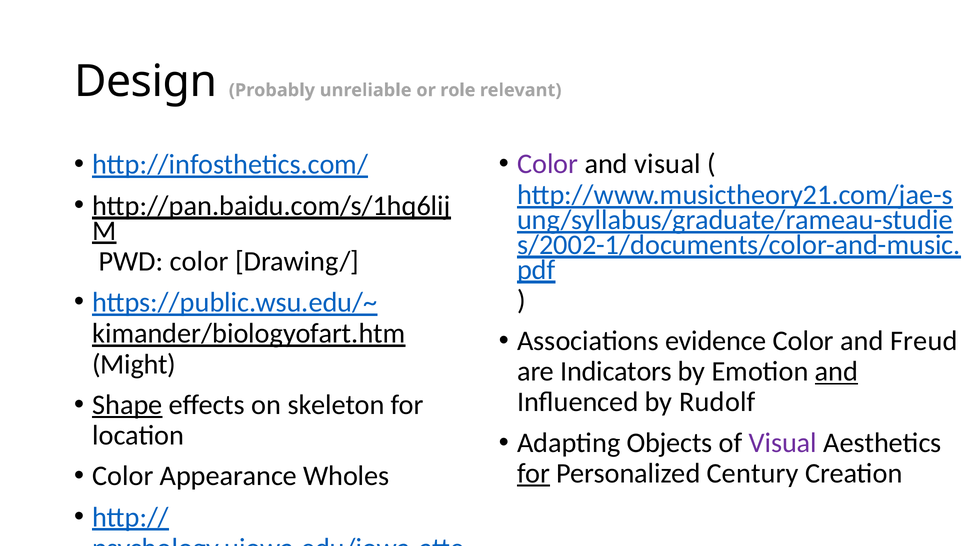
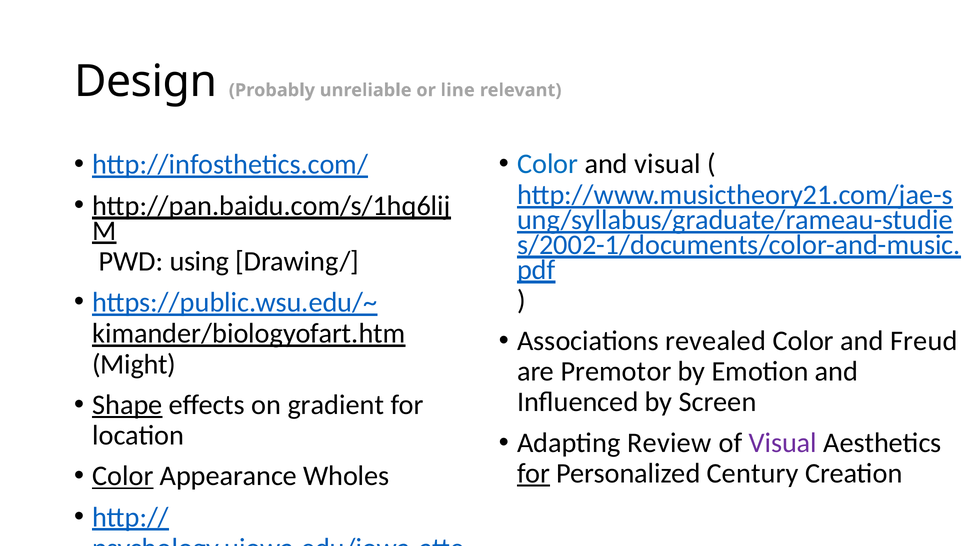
role: role -> line
Color at (548, 164) colour: purple -> blue
PWD color: color -> using
evidence: evidence -> revealed
Indicators: Indicators -> Premotor
and at (837, 372) underline: present -> none
Rudolf: Rudolf -> Screen
skeleton: skeleton -> gradient
Objects: Objects -> Review
Color at (123, 476) underline: none -> present
